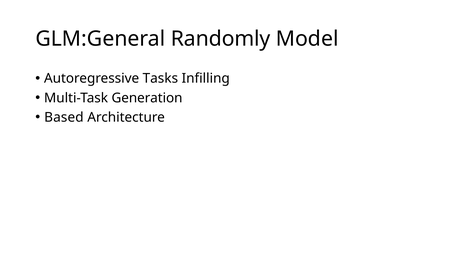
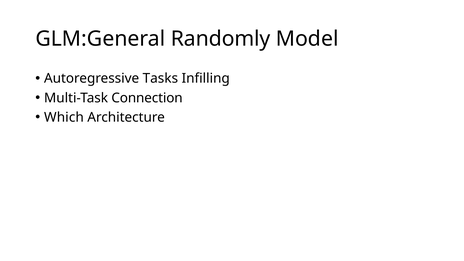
Generation: Generation -> Connection
Based: Based -> Which
